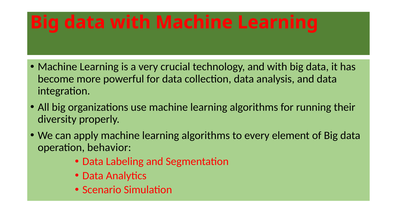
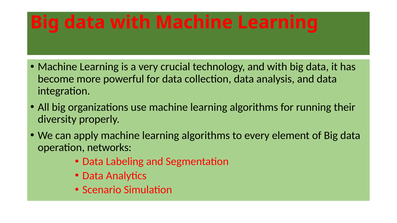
behavior: behavior -> networks
